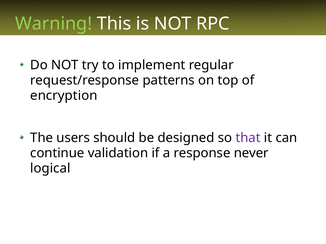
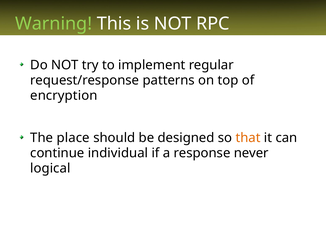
users: users -> place
that colour: purple -> orange
validation: validation -> individual
